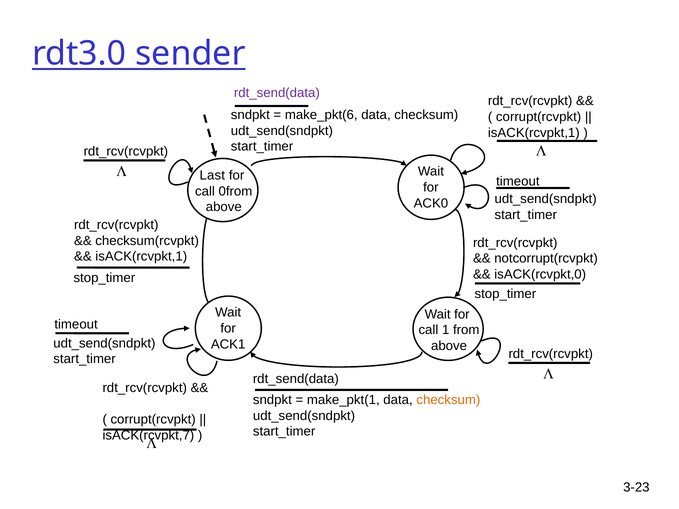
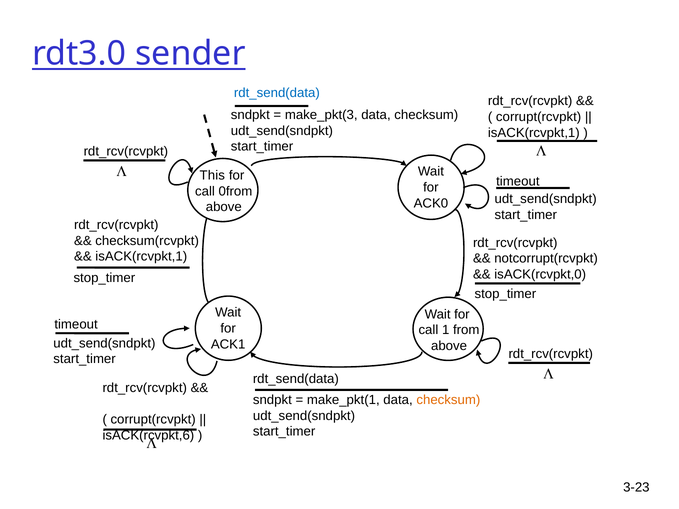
rdt_send(data at (277, 93) colour: purple -> blue
make_pkt(6: make_pkt(6 -> make_pkt(3
Last: Last -> This
isACK(rcvpkt,7: isACK(rcvpkt,7 -> isACK(rcvpkt,6
